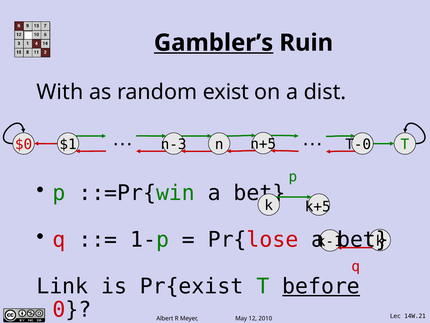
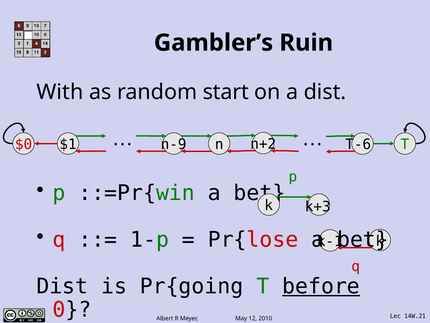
Gambler’s underline: present -> none
exist: exist -> start
T-0: T-0 -> T-6
n-3: n-3 -> n-9
n+5: n+5 -> n+2
k+5: k+5 -> k+3
Link at (62, 286): Link -> Dist
Pr{exist: Pr{exist -> Pr{going
